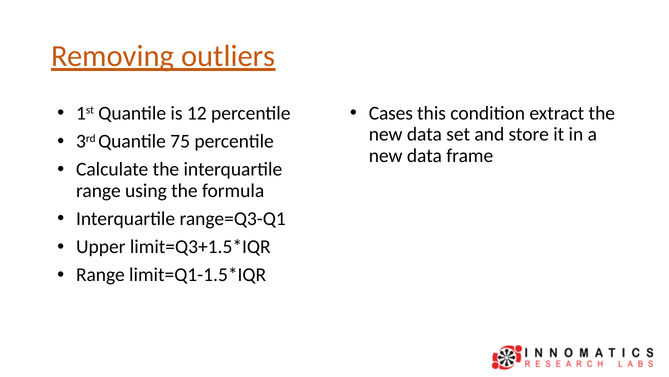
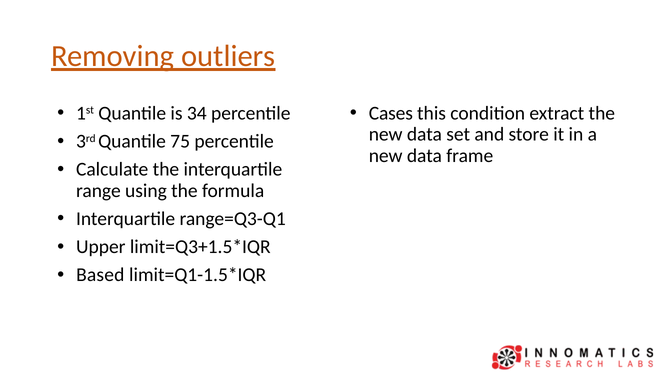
12: 12 -> 34
Range at (100, 274): Range -> Based
